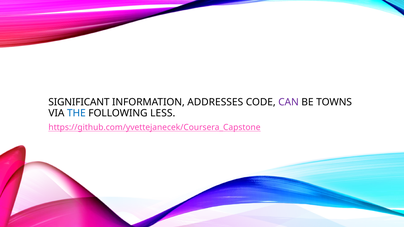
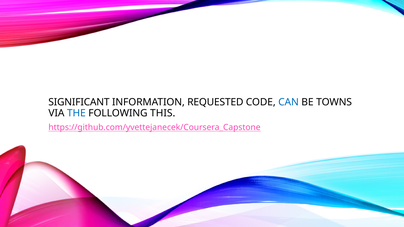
ADDRESSES: ADDRESSES -> REQUESTED
CAN colour: purple -> blue
LESS: LESS -> THIS
